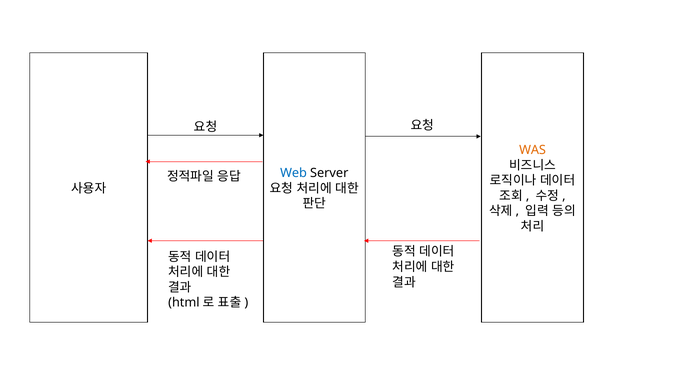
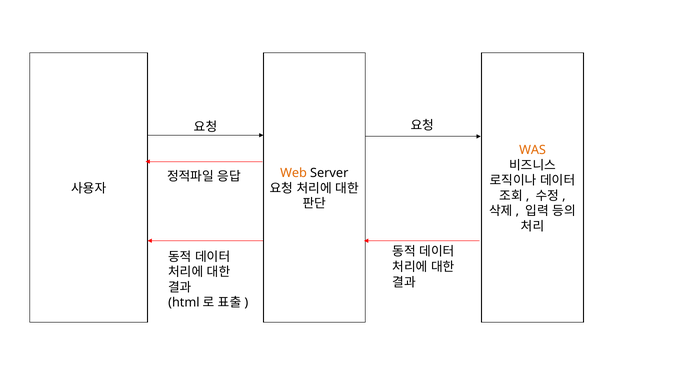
Web colour: blue -> orange
